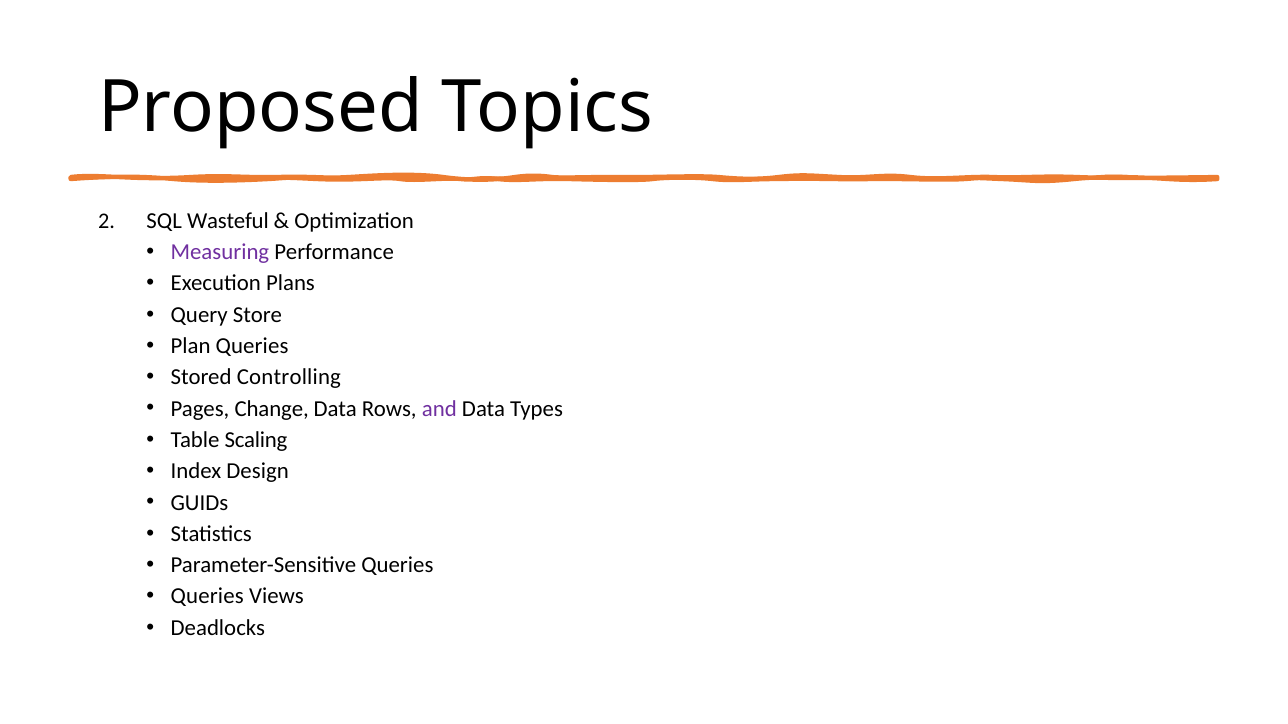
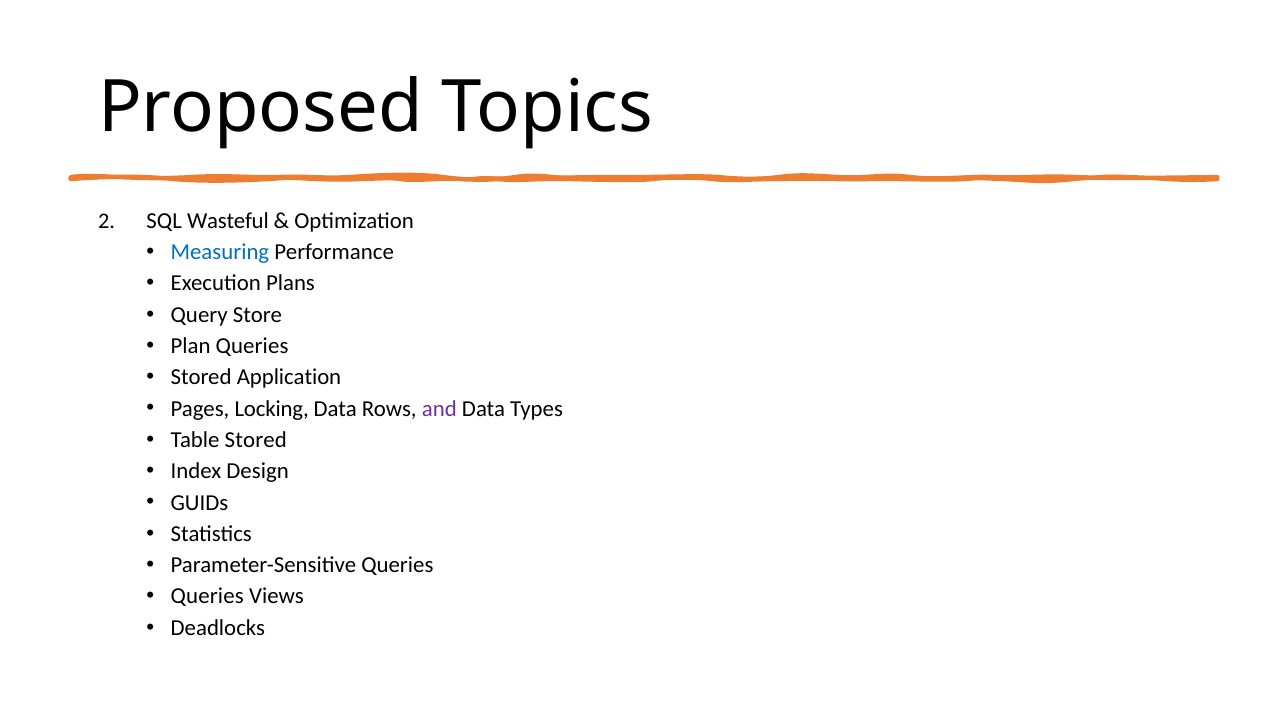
Measuring colour: purple -> blue
Controlling: Controlling -> Application
Change: Change -> Locking
Table Scaling: Scaling -> Stored
